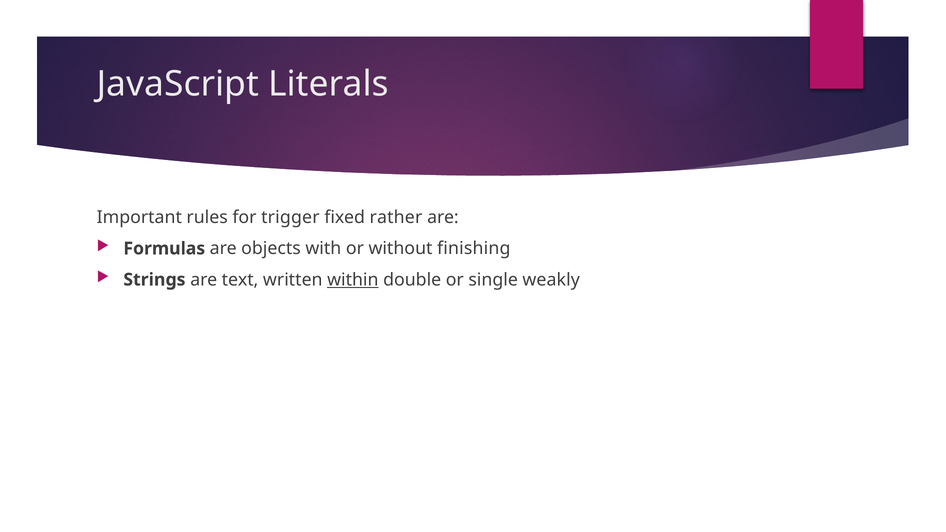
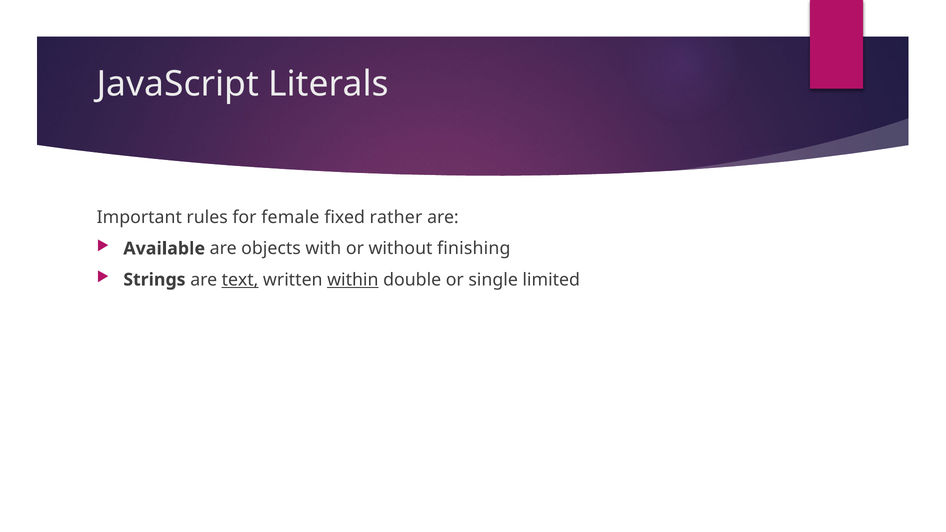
trigger: trigger -> female
Formulas: Formulas -> Available
text underline: none -> present
weakly: weakly -> limited
